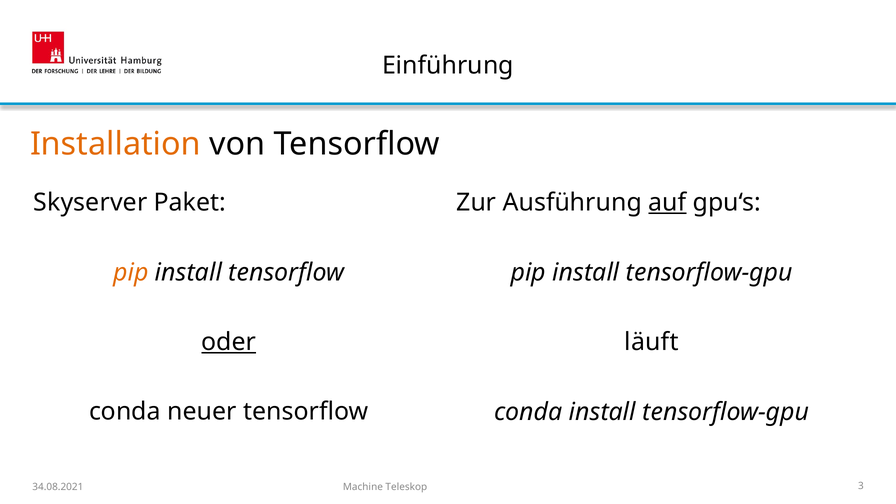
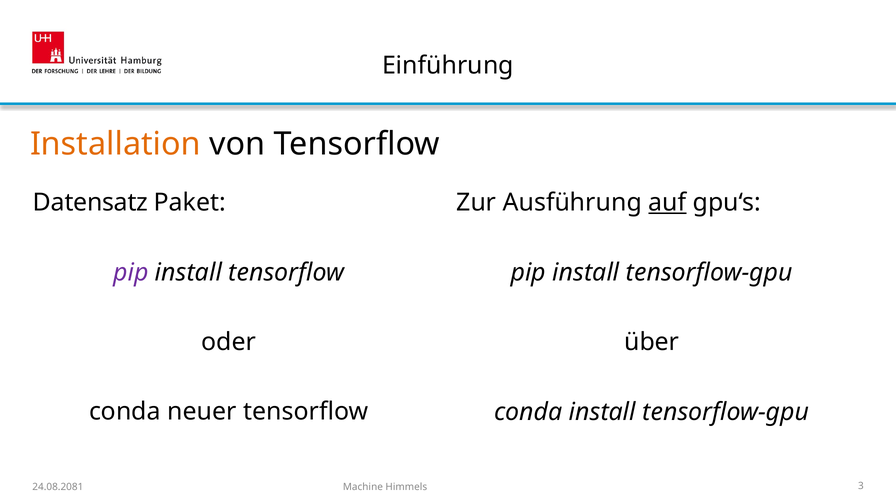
Skyserver: Skyserver -> Datensatz
pip at (131, 272) colour: orange -> purple
oder underline: present -> none
läuft: läuft -> über
34.08.2021: 34.08.2021 -> 24.08.2081
Teleskop: Teleskop -> Himmels
